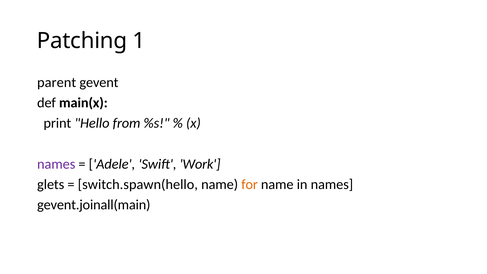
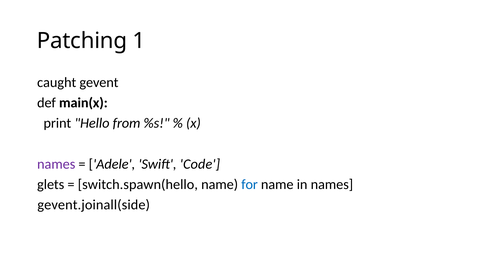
parent: parent -> caught
Work: Work -> Code
for colour: orange -> blue
gevent.joinall(main: gevent.joinall(main -> gevent.joinall(side
